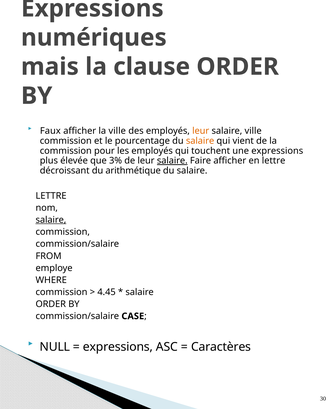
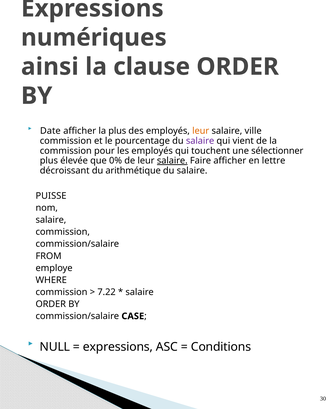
mais: mais -> ainsi
Faux: Faux -> Date
la ville: ville -> plus
salaire at (200, 141) colour: orange -> purple
une expressions: expressions -> sélectionner
3%: 3% -> 0%
LETTRE at (51, 196): LETTRE -> PUISSE
salaire at (51, 220) underline: present -> none
4.45: 4.45 -> 7.22
Caractères: Caractères -> Conditions
